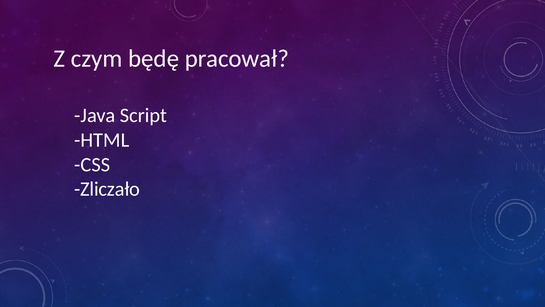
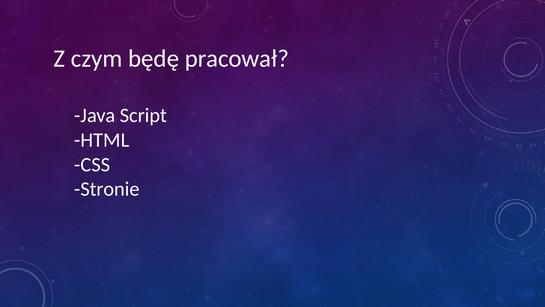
Zliczało: Zliczało -> Stronie
